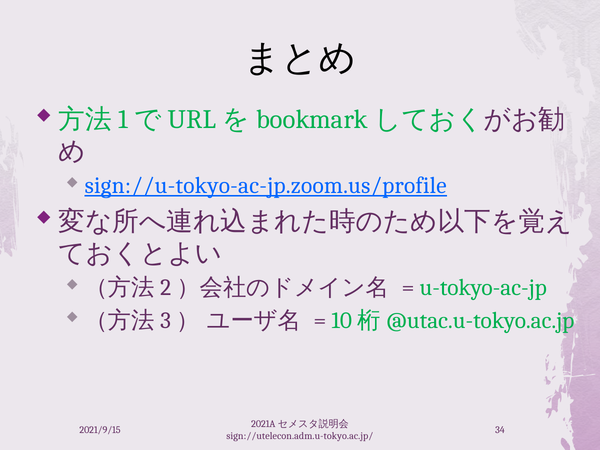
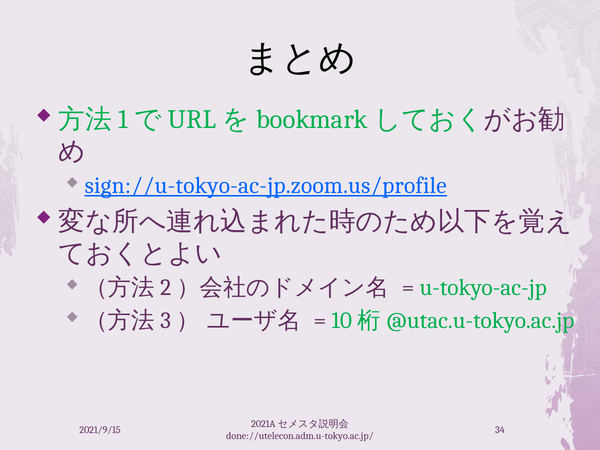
sign://utelecon.adm.u-tokyo.ac.jp/: sign://utelecon.adm.u-tokyo.ac.jp/ -> done://utelecon.adm.u-tokyo.ac.jp/
